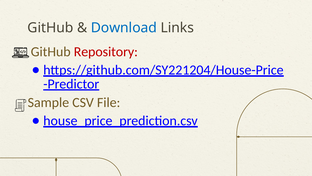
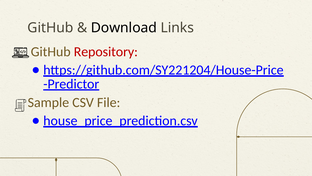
Download colour: blue -> black
